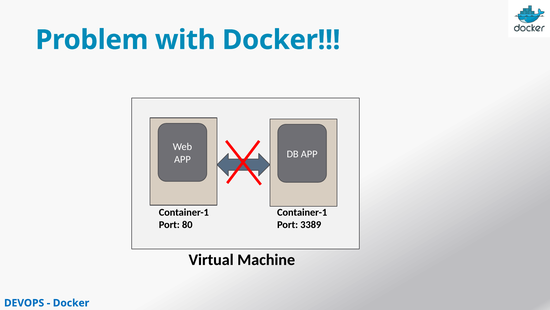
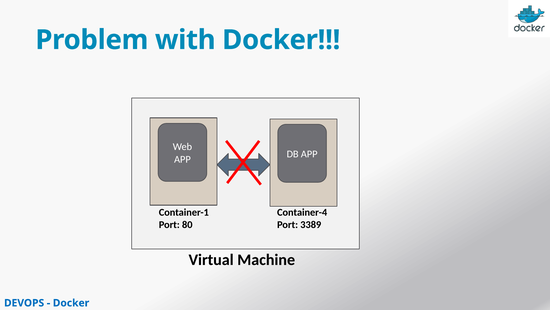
Container-1 at (302, 212): Container-1 -> Container-4
